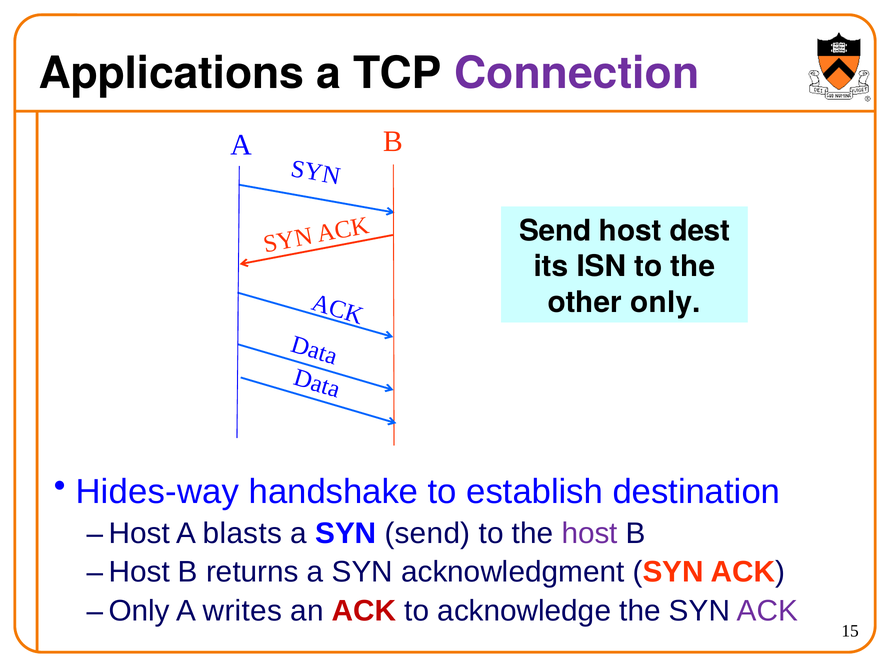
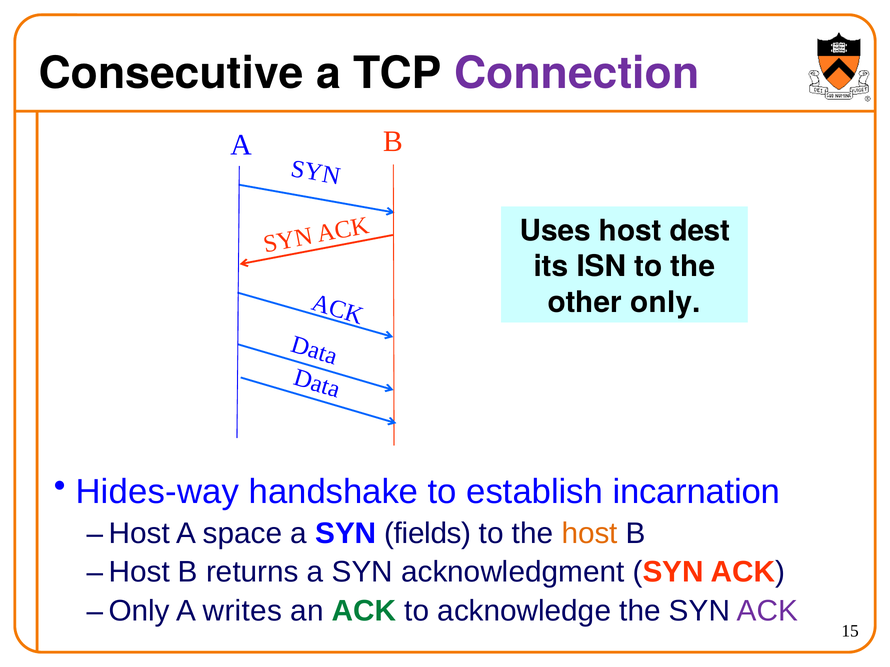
Applications: Applications -> Consecutive
Send at (555, 231): Send -> Uses
destination: destination -> incarnation
blasts: blasts -> space
SYN send: send -> fields
host at (590, 533) colour: purple -> orange
ACK at (364, 611) colour: red -> green
